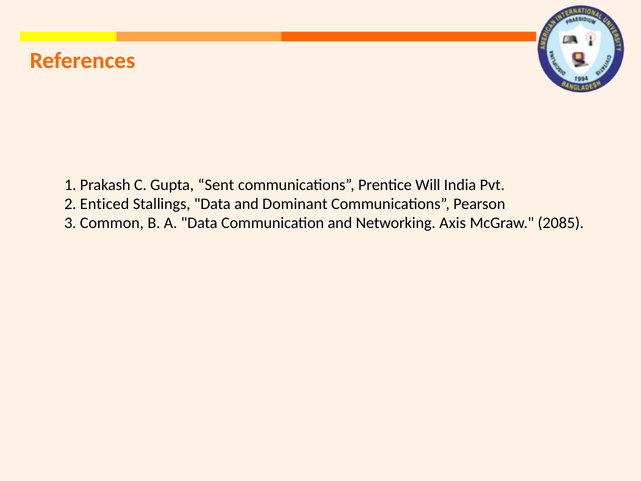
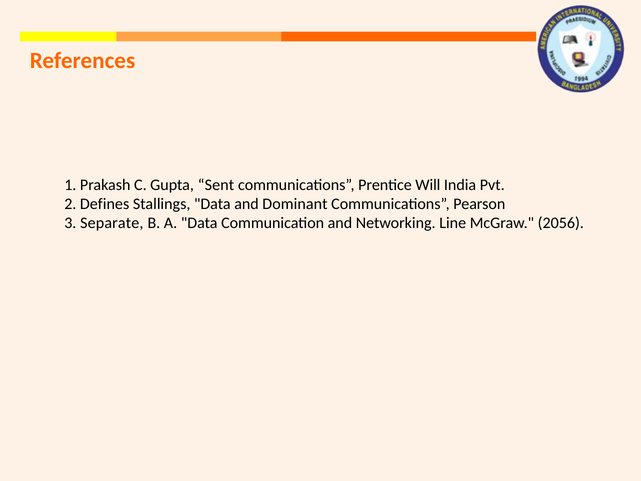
Enticed: Enticed -> Defines
Common: Common -> Separate
Axis: Axis -> Line
2085: 2085 -> 2056
